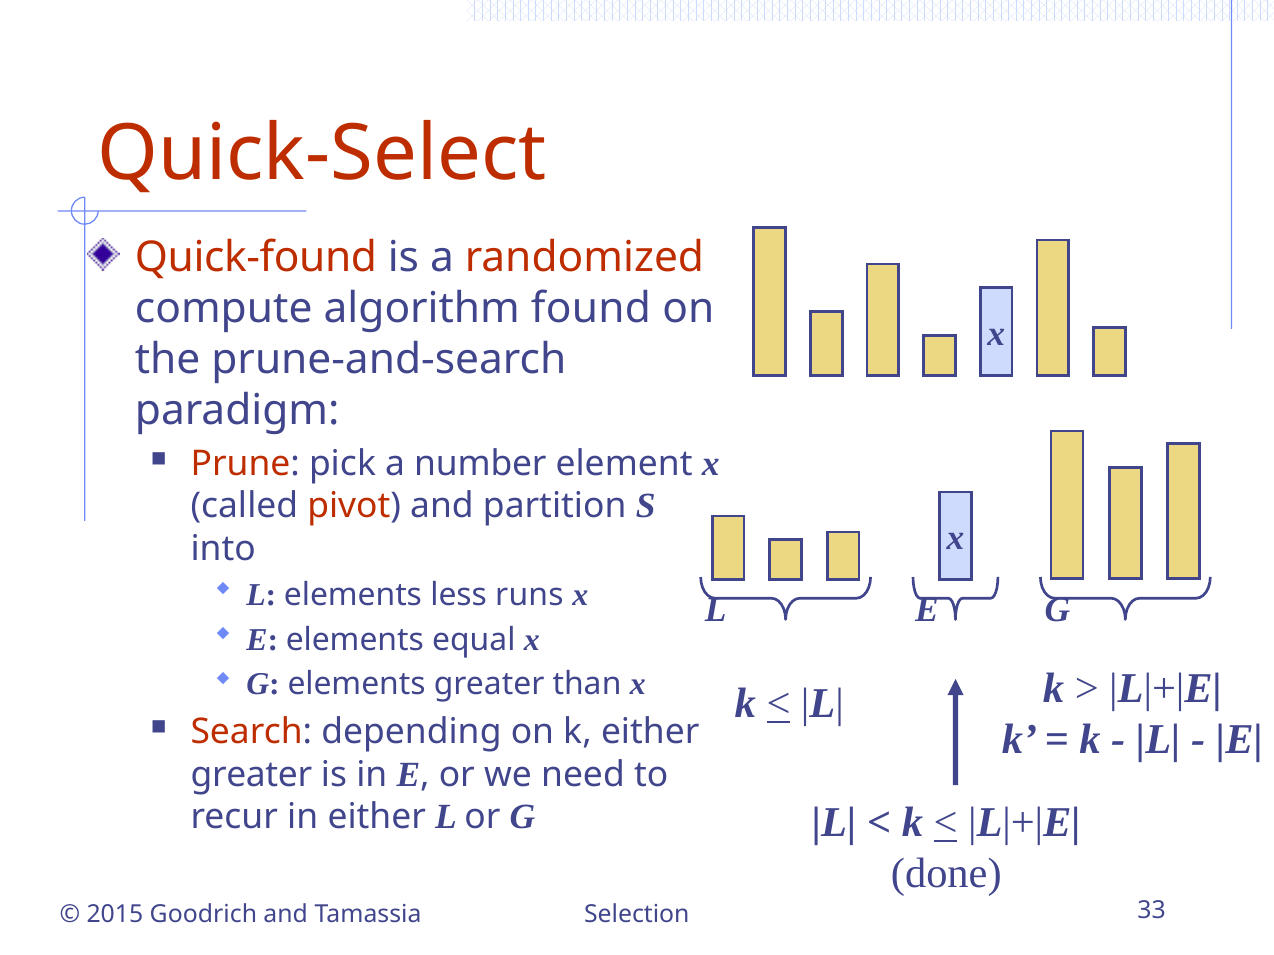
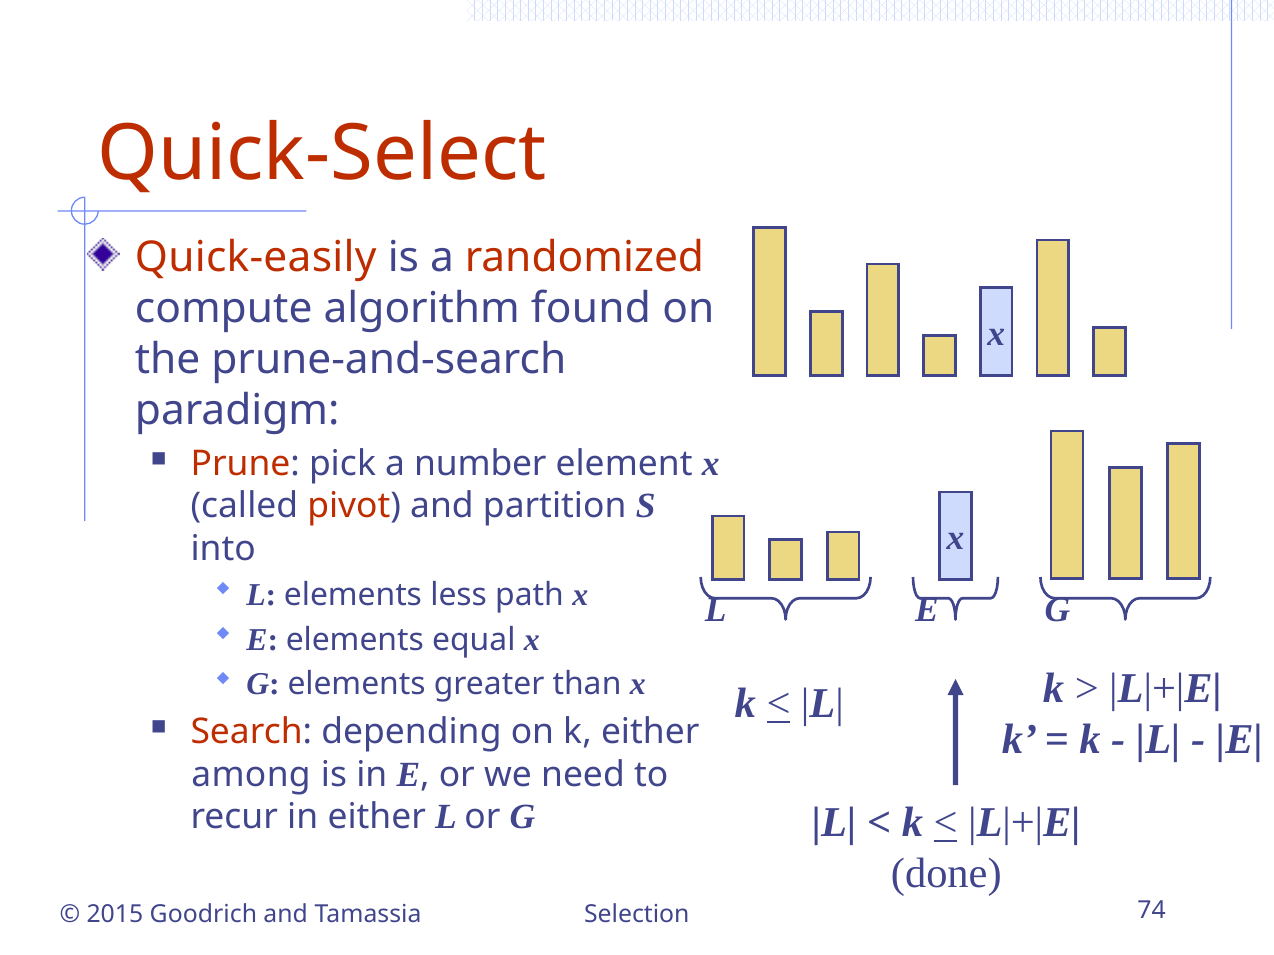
Quick-found: Quick-found -> Quick-easily
runs: runs -> path
greater at (251, 775): greater -> among
33: 33 -> 74
